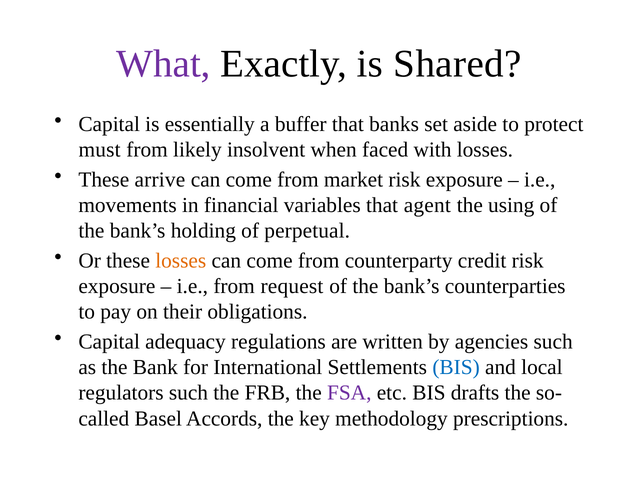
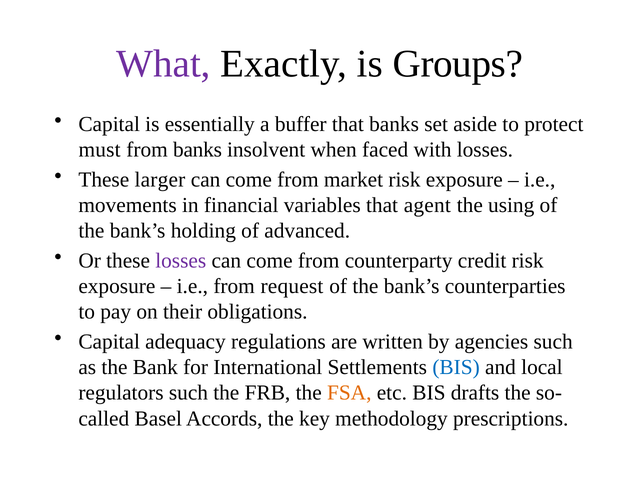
Shared: Shared -> Groups
from likely: likely -> banks
arrive: arrive -> larger
perpetual: perpetual -> advanced
losses at (181, 261) colour: orange -> purple
FSA colour: purple -> orange
